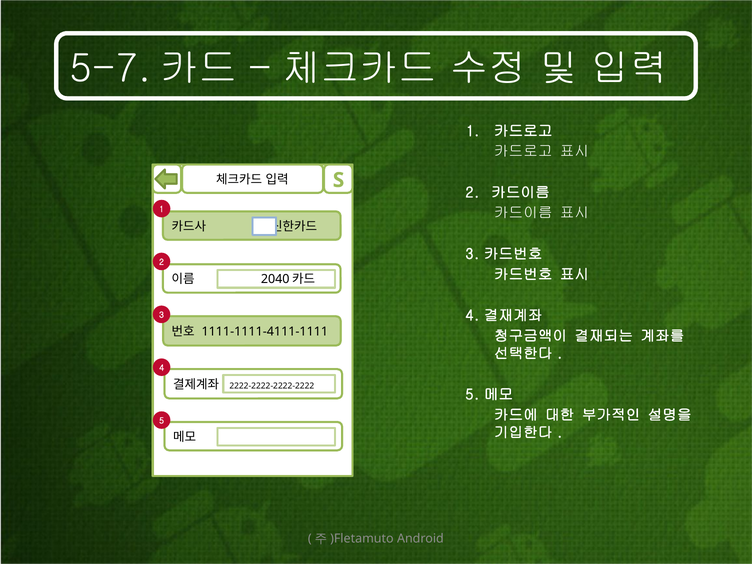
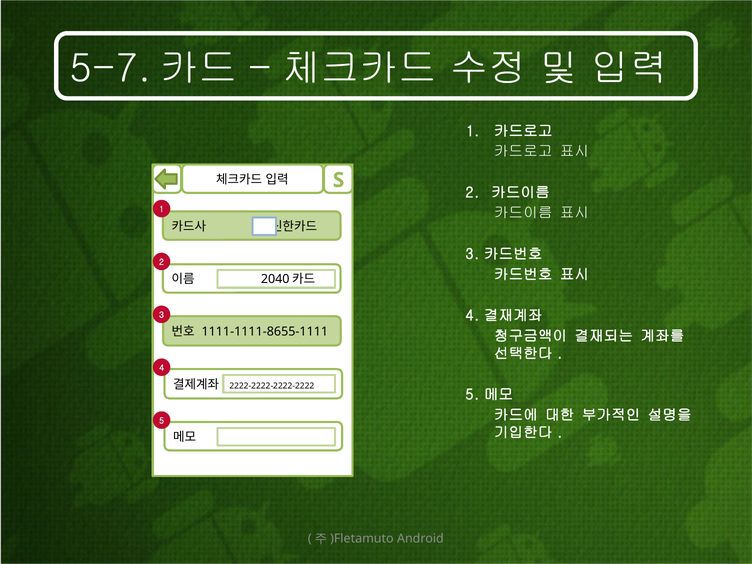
1111-1111-4111-1111: 1111-1111-4111-1111 -> 1111-1111-8655-1111
